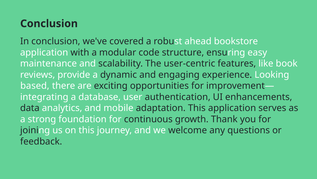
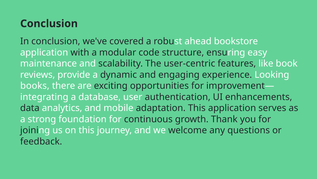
based: based -> books
